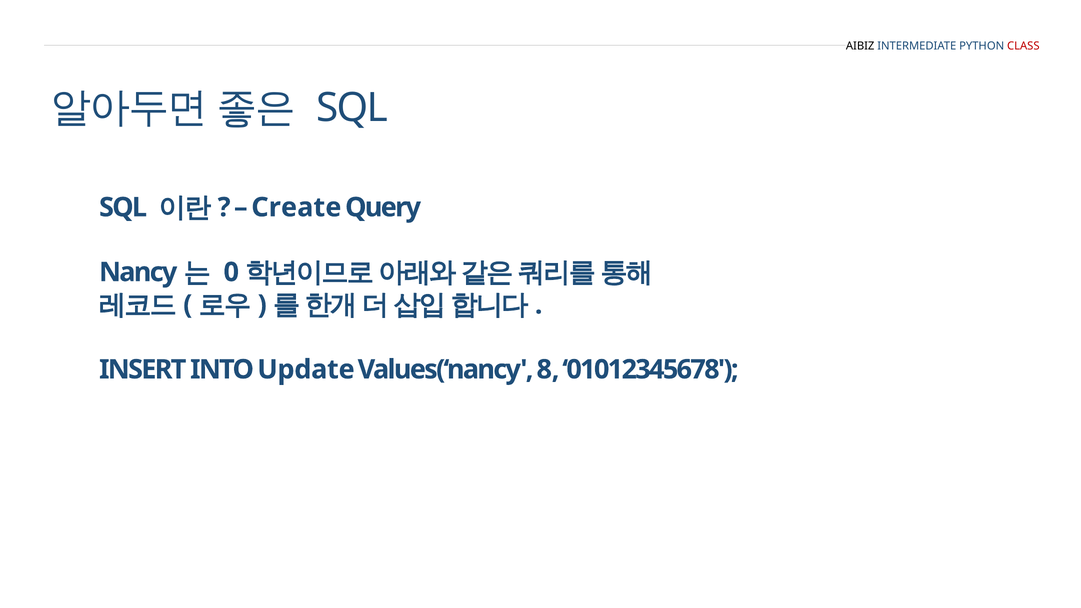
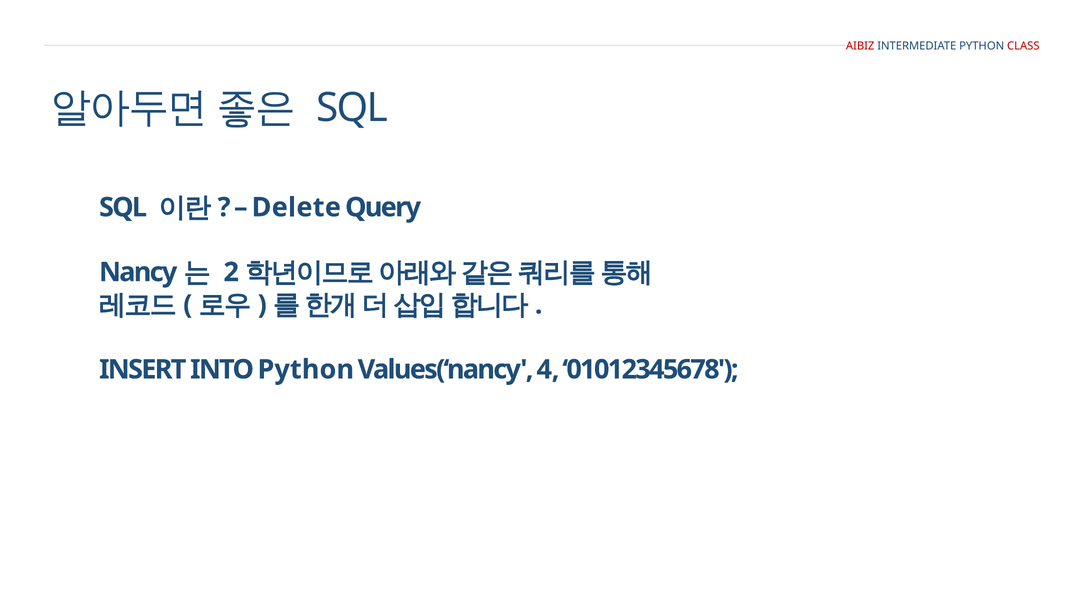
AIBIZ colour: black -> red
Create: Create -> Delete
0: 0 -> 2
INTO Update: Update -> Python
8: 8 -> 4
